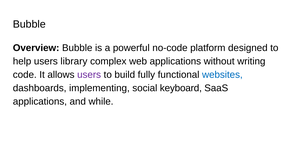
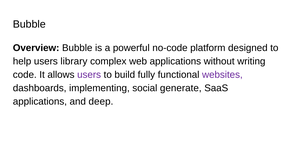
websites colour: blue -> purple
keyboard: keyboard -> generate
while: while -> deep
